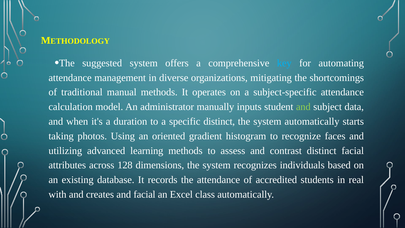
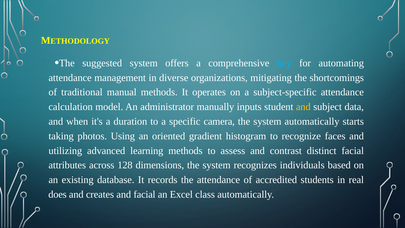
and at (303, 107) colour: light green -> yellow
specific distinct: distinct -> camera
with: with -> does
